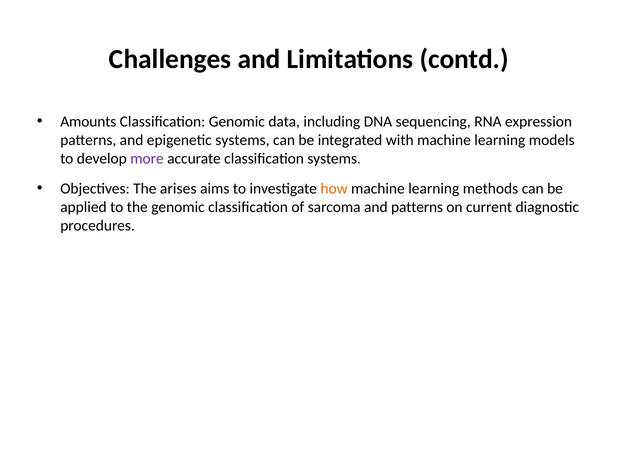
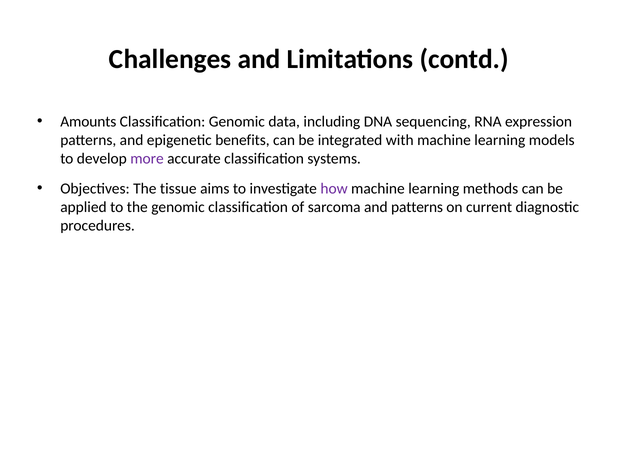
epigenetic systems: systems -> benefits
arises: arises -> tissue
how colour: orange -> purple
